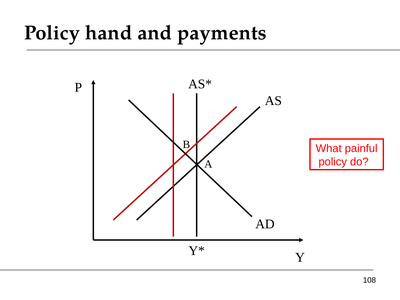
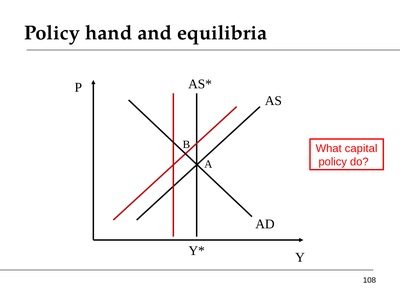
payments: payments -> equilibria
painful: painful -> capital
